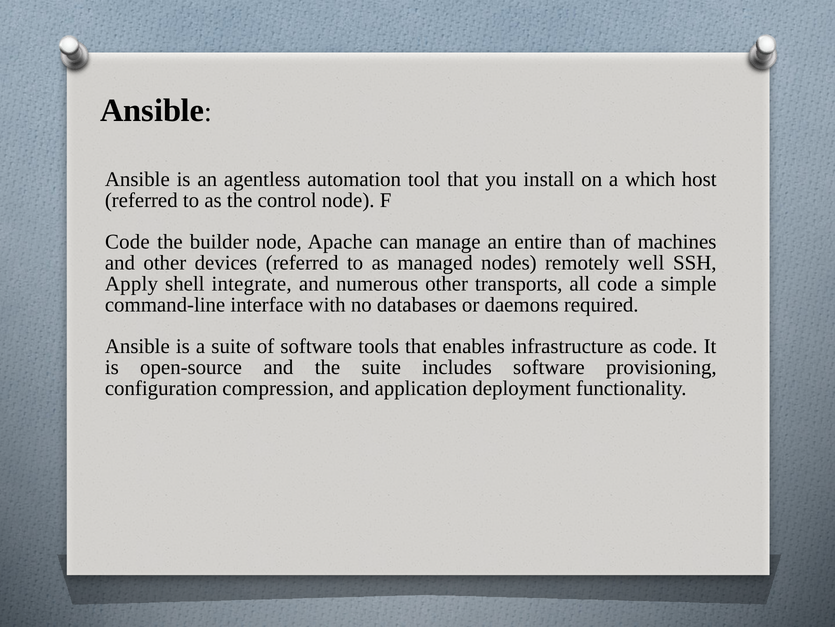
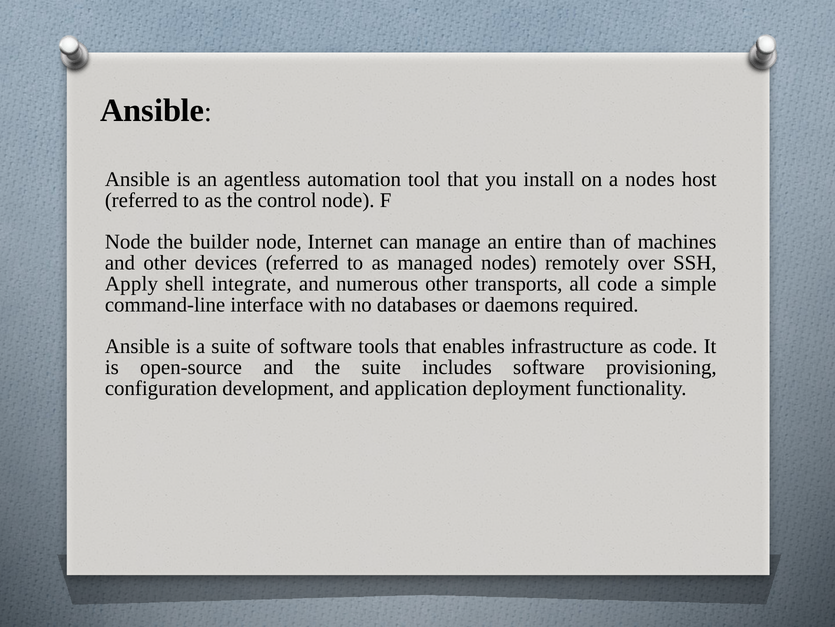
a which: which -> nodes
Code at (127, 242): Code -> Node
Apache: Apache -> Internet
well: well -> over
compression: compression -> development
